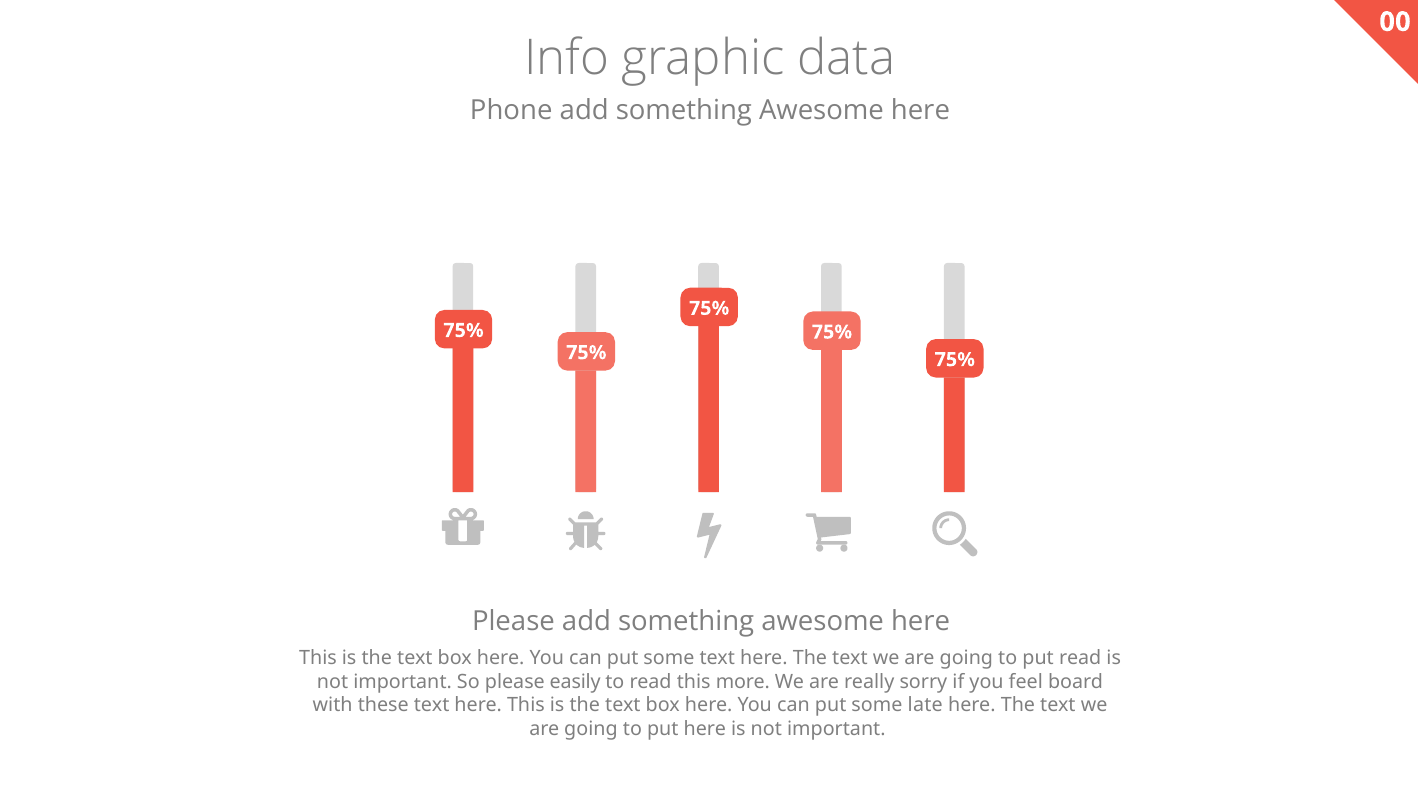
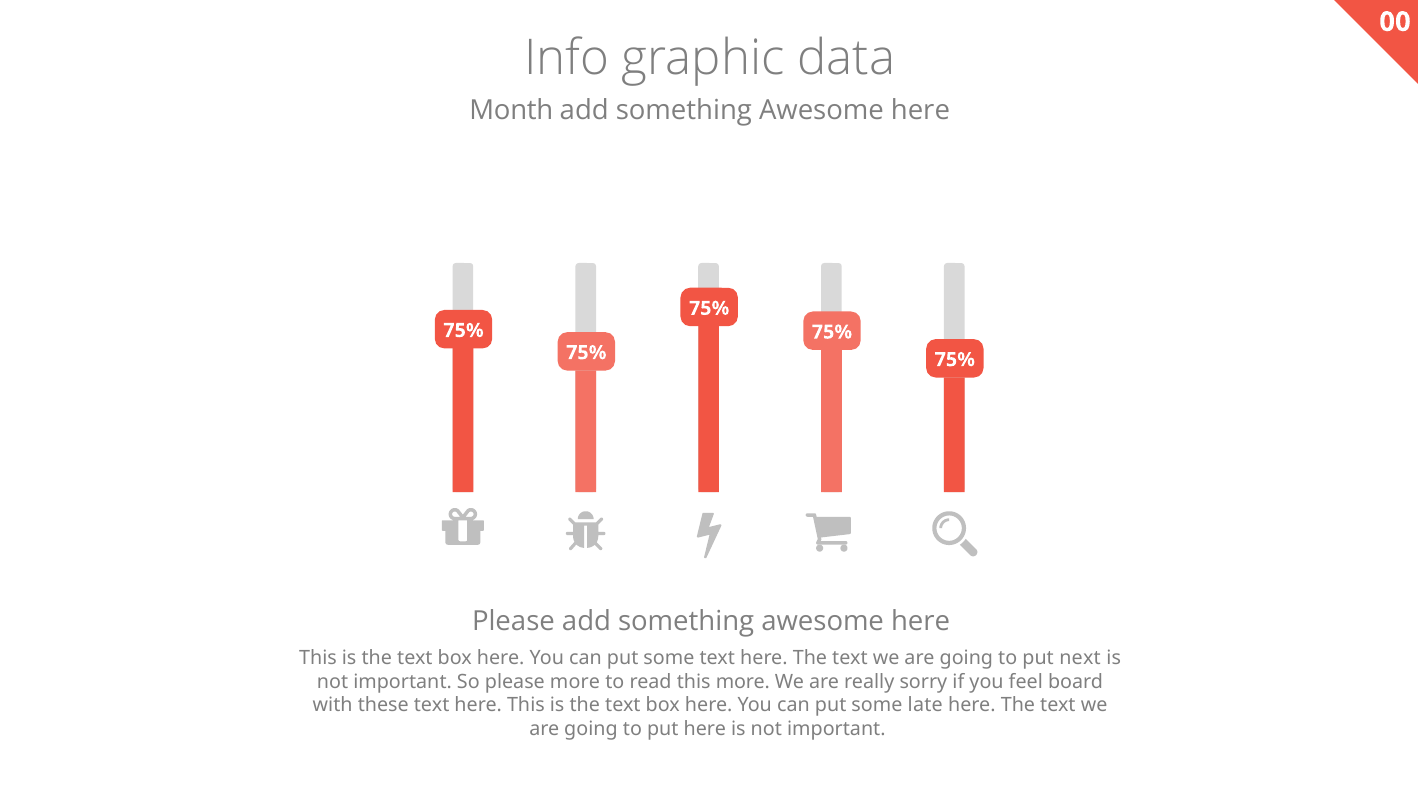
Phone: Phone -> Month
put read: read -> next
please easily: easily -> more
